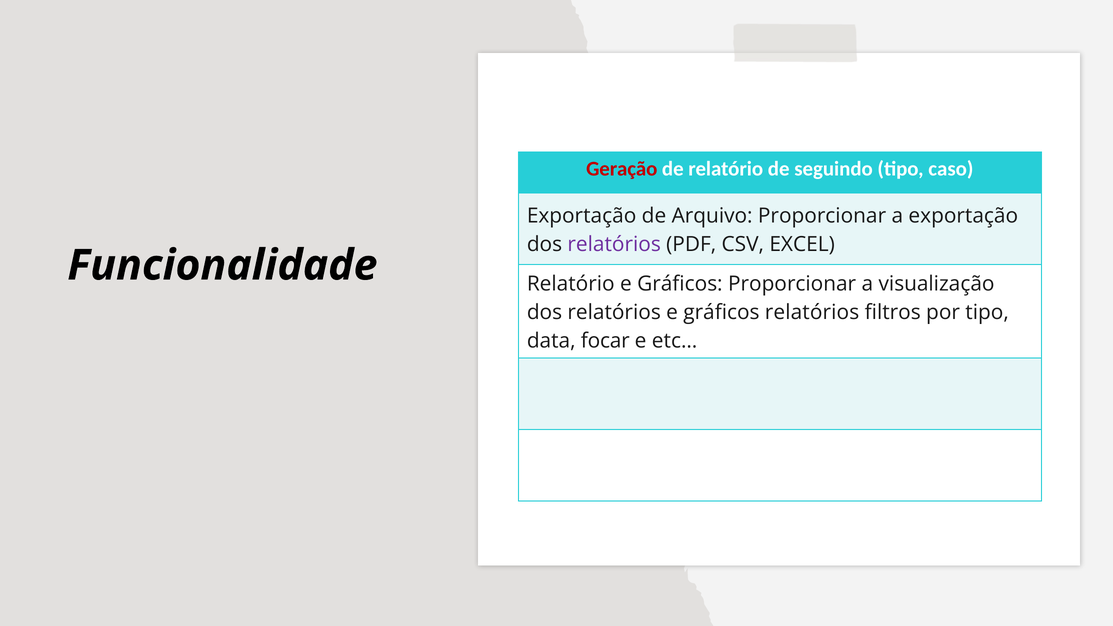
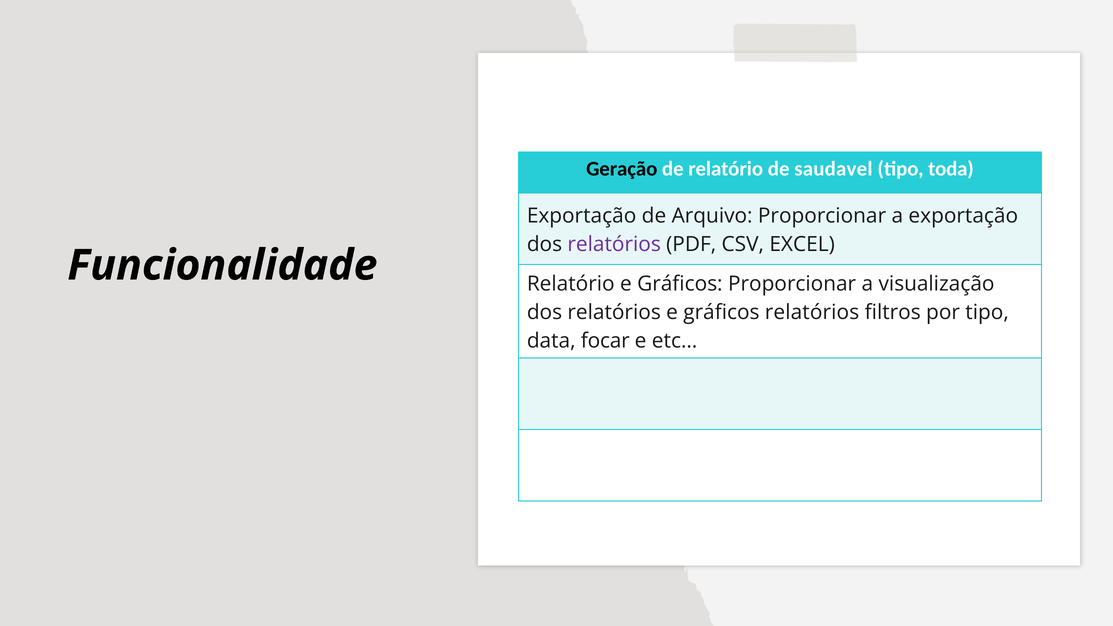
Geração colour: red -> black
seguindo: seguindo -> saudavel
caso: caso -> toda
